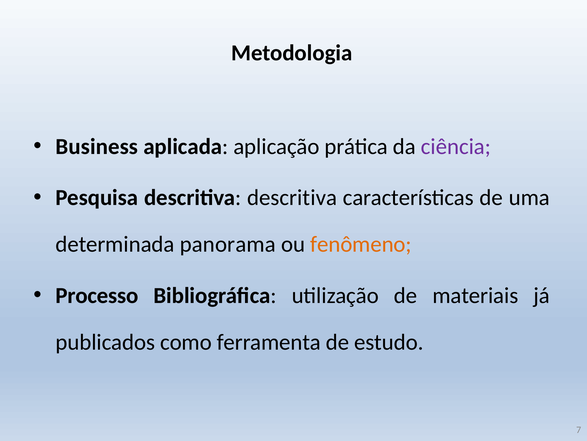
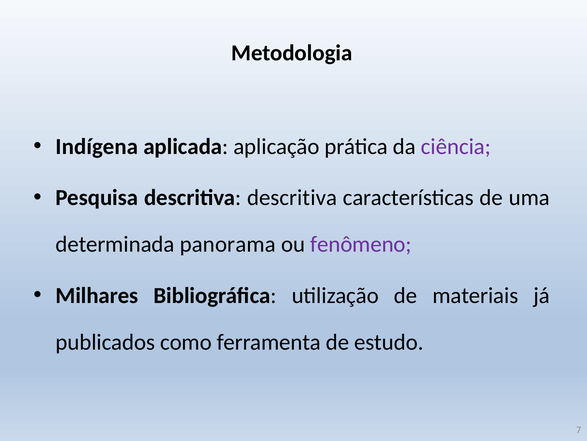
Business: Business -> Indígena
fenômeno colour: orange -> purple
Processo: Processo -> Milhares
